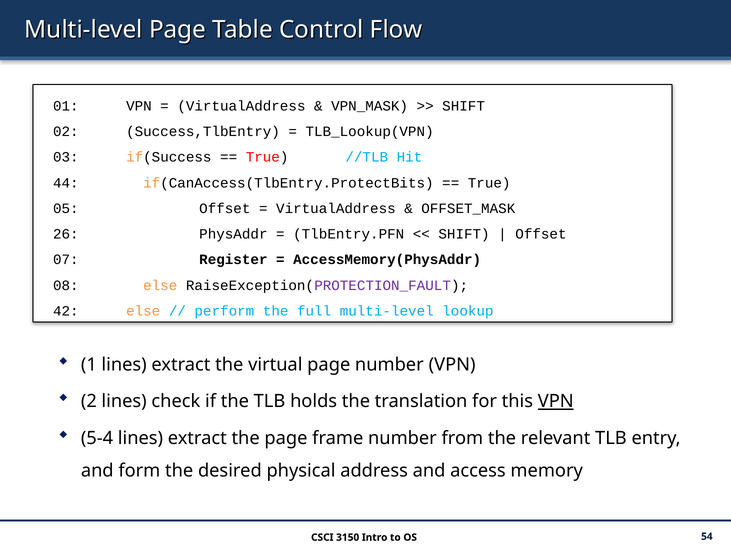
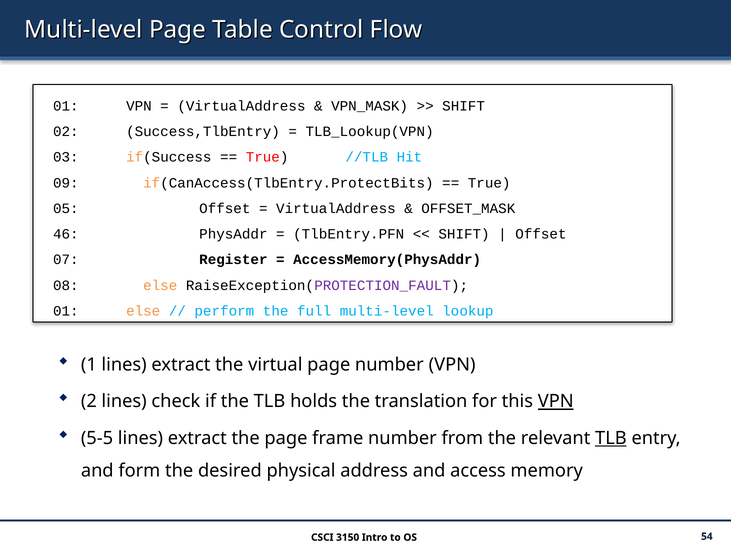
44: 44 -> 09
26: 26 -> 46
42 at (66, 311): 42 -> 01
5-4: 5-4 -> 5-5
TLB at (611, 437) underline: none -> present
